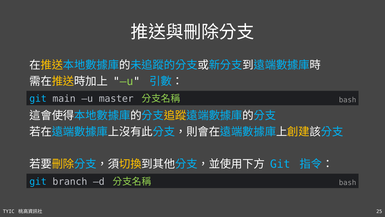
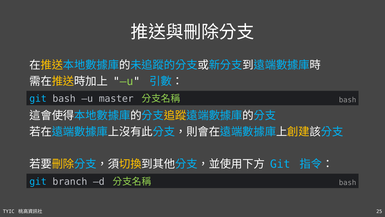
git main: main -> bash
